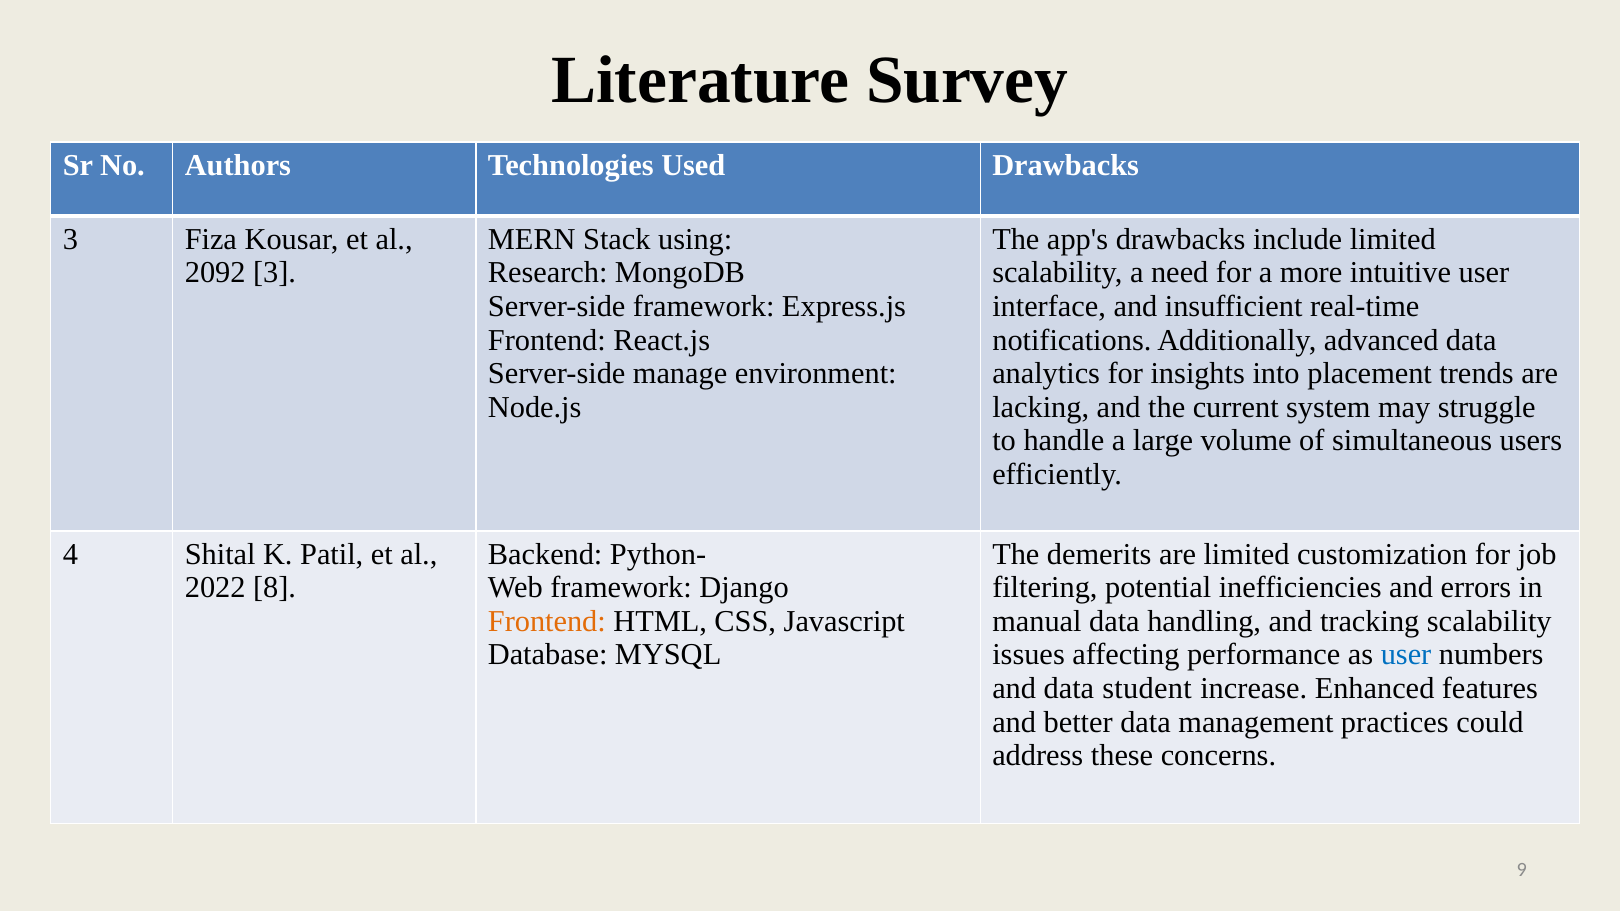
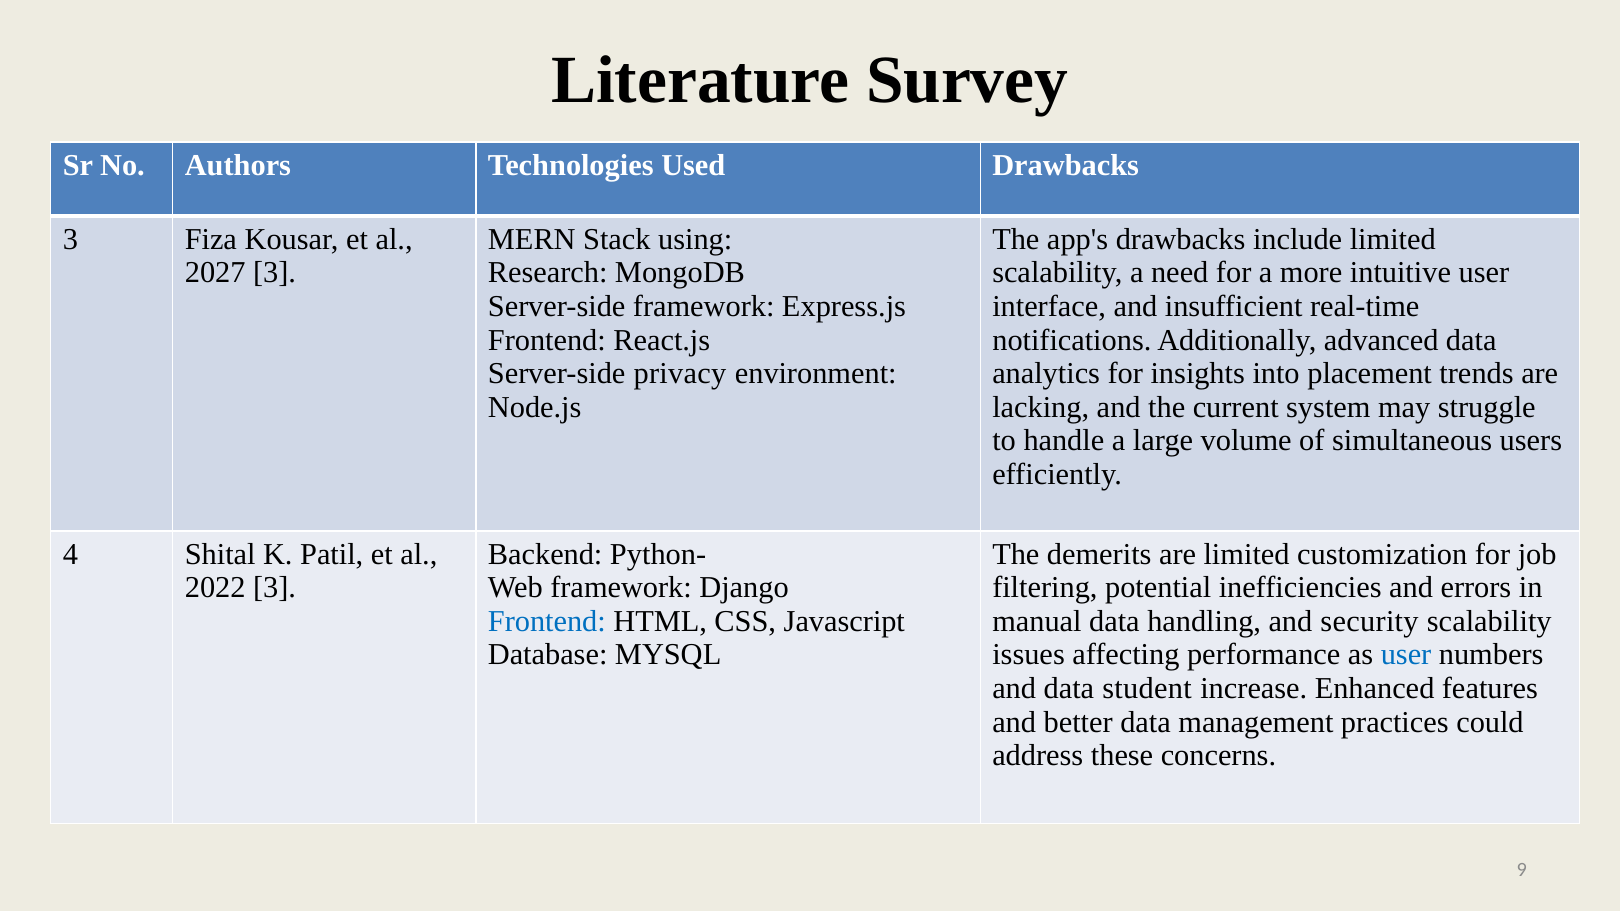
2092: 2092 -> 2027
manage: manage -> privacy
2022 8: 8 -> 3
Frontend at (547, 621) colour: orange -> blue
tracking: tracking -> security
